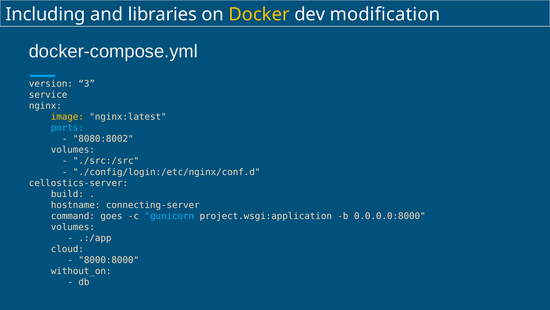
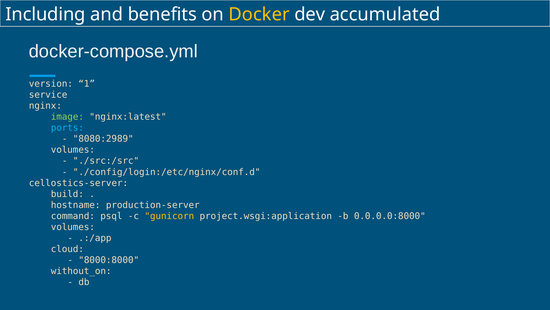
libraries: libraries -> benefits
modification: modification -> accumulated
3: 3 -> 1
image colour: yellow -> light green
8080:8002: 8080:8002 -> 8080:2989
connecting-server: connecting-server -> production-server
goes: goes -> psql
gunicorn colour: light blue -> yellow
